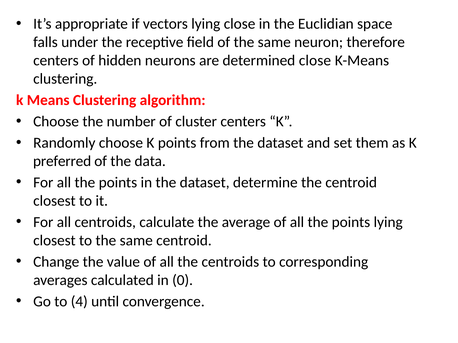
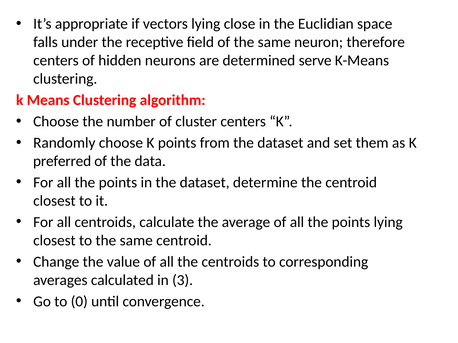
determined close: close -> serve
0: 0 -> 3
4: 4 -> 0
